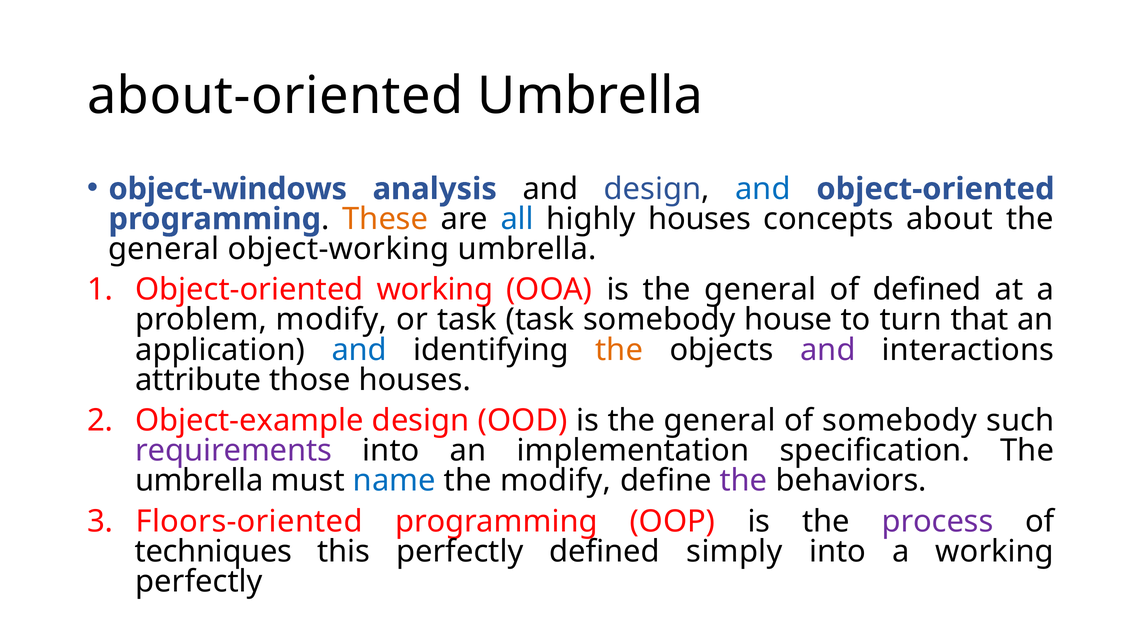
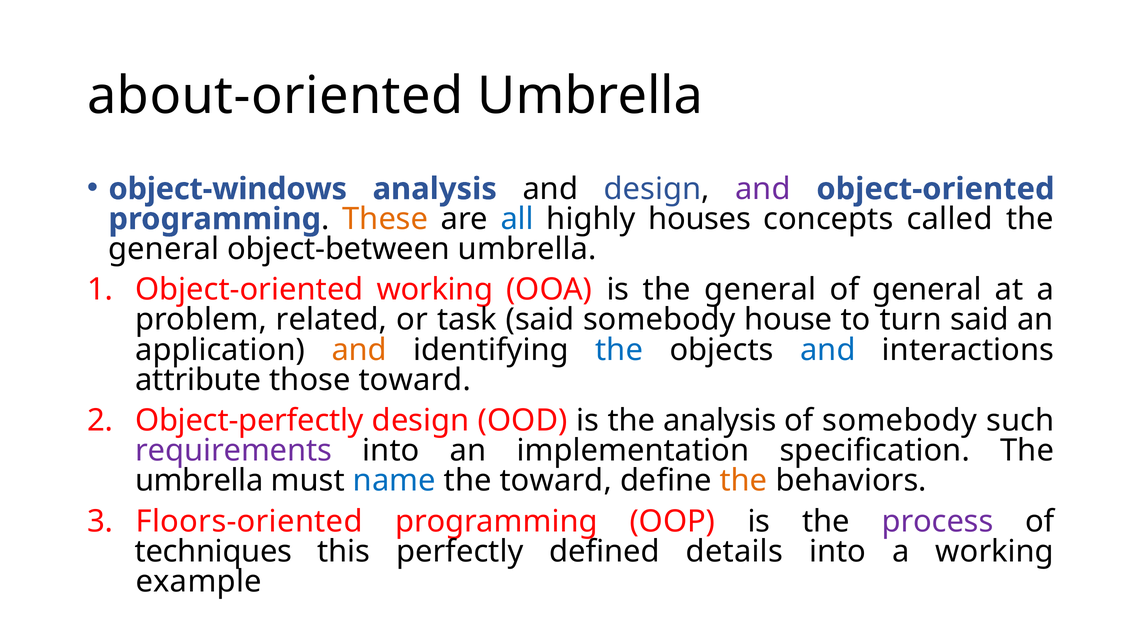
and at (763, 189) colour: blue -> purple
about: about -> called
object-working: object-working -> object-between
of defined: defined -> general
problem modify: modify -> related
task task: task -> said
turn that: that -> said
and at (359, 350) colour: blue -> orange
the at (619, 350) colour: orange -> blue
and at (828, 350) colour: purple -> blue
those houses: houses -> toward
Object-example: Object-example -> Object-perfectly
OOD is the general: general -> analysis
the modify: modify -> toward
the at (744, 481) colour: purple -> orange
simply: simply -> details
perfectly at (199, 582): perfectly -> example
